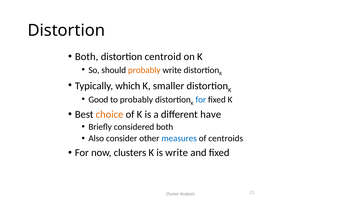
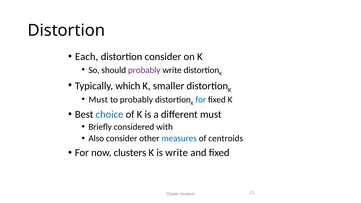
Both at (87, 57): Both -> Each
distortion centroid: centroid -> consider
probably at (144, 70) colour: orange -> purple
Good at (98, 100): Good -> Must
choice colour: orange -> blue
different have: have -> must
considered both: both -> with
